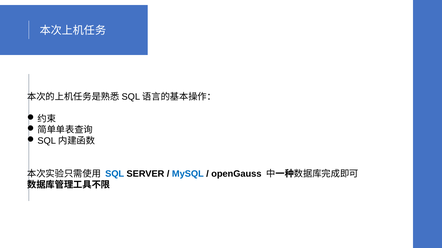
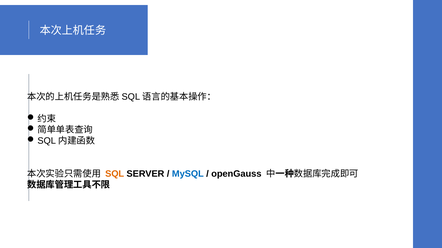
SQL colour: blue -> orange
